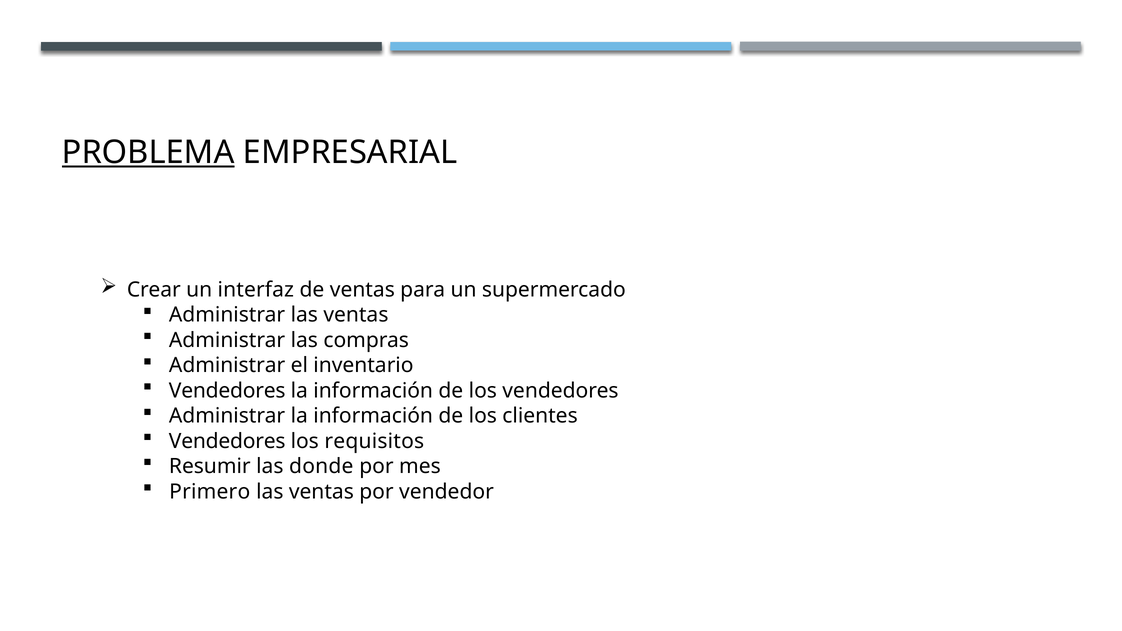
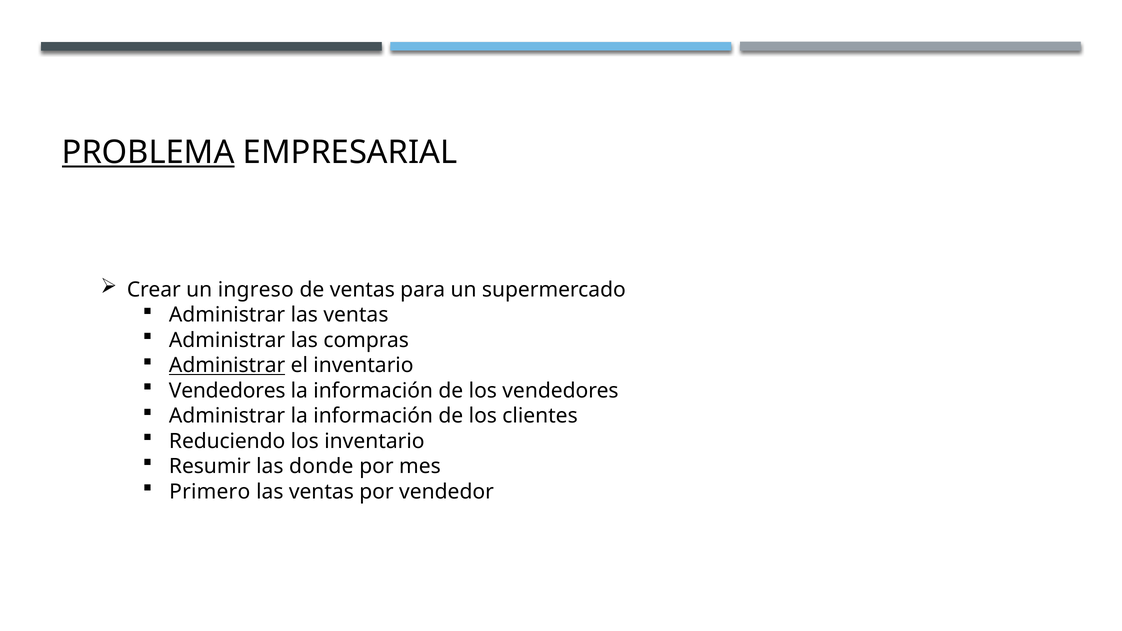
interfaz: interfaz -> ingreso
Administrar at (227, 366) underline: none -> present
Vendedores at (227, 441): Vendedores -> Reduciendo
los requisitos: requisitos -> inventario
